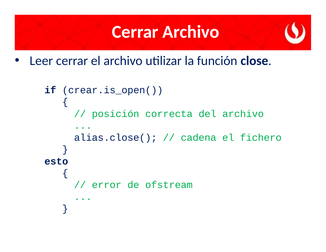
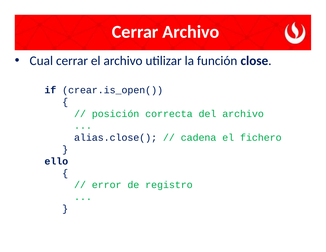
Leer: Leer -> Cual
esto: esto -> ello
ofstream: ofstream -> registro
